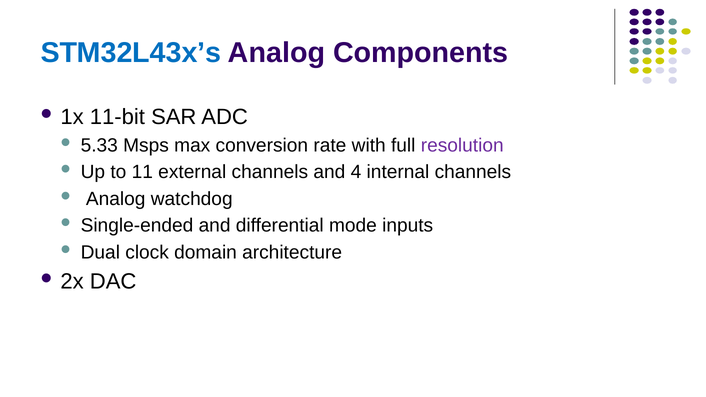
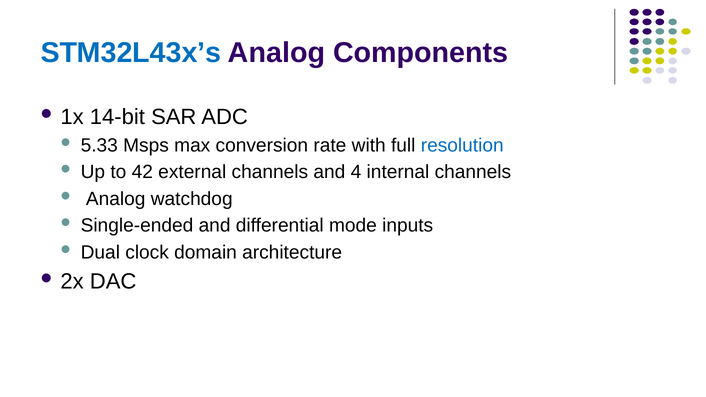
11-bit: 11-bit -> 14-bit
resolution colour: purple -> blue
11: 11 -> 42
